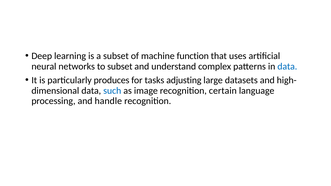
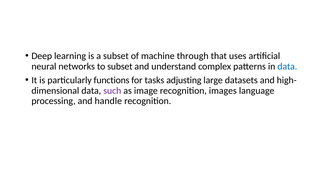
function: function -> through
produces: produces -> functions
such colour: blue -> purple
certain: certain -> images
